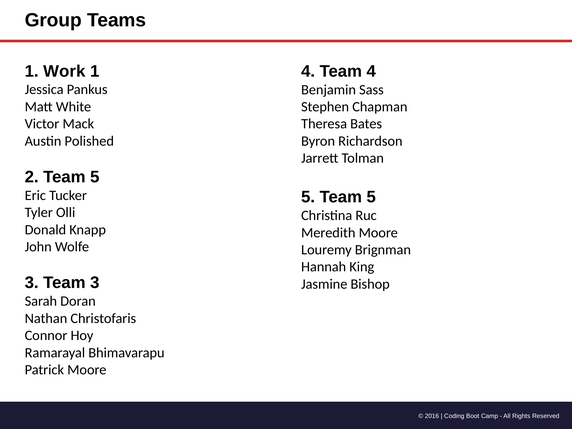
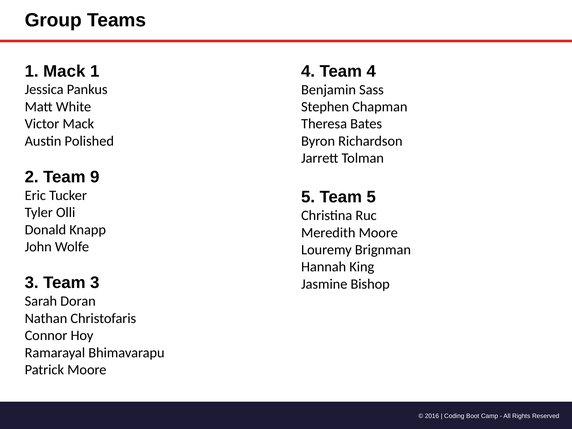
1 Work: Work -> Mack
2 Team 5: 5 -> 9
